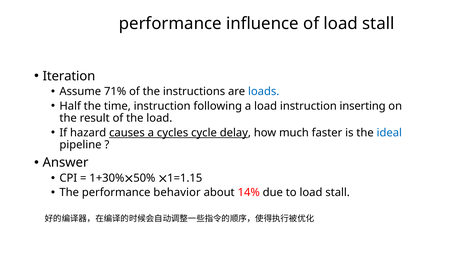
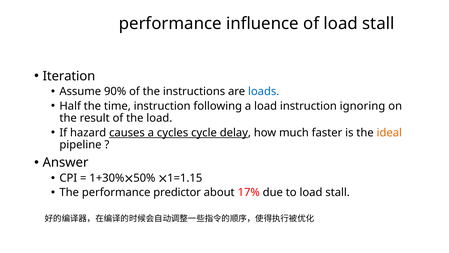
71%: 71% -> 90%
inserting: inserting -> ignoring
ideal colour: blue -> orange
behavior: behavior -> predictor
14%: 14% -> 17%
